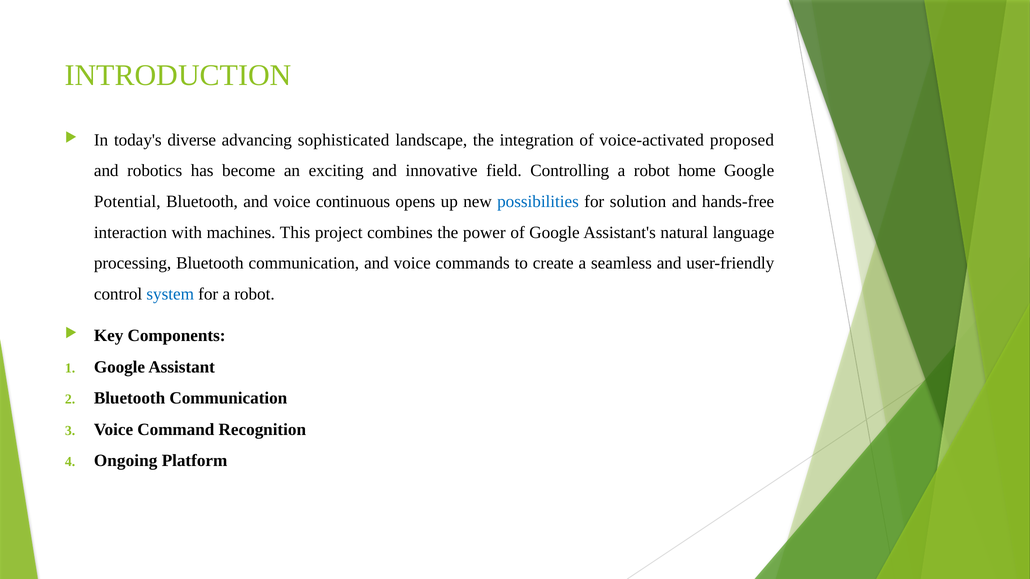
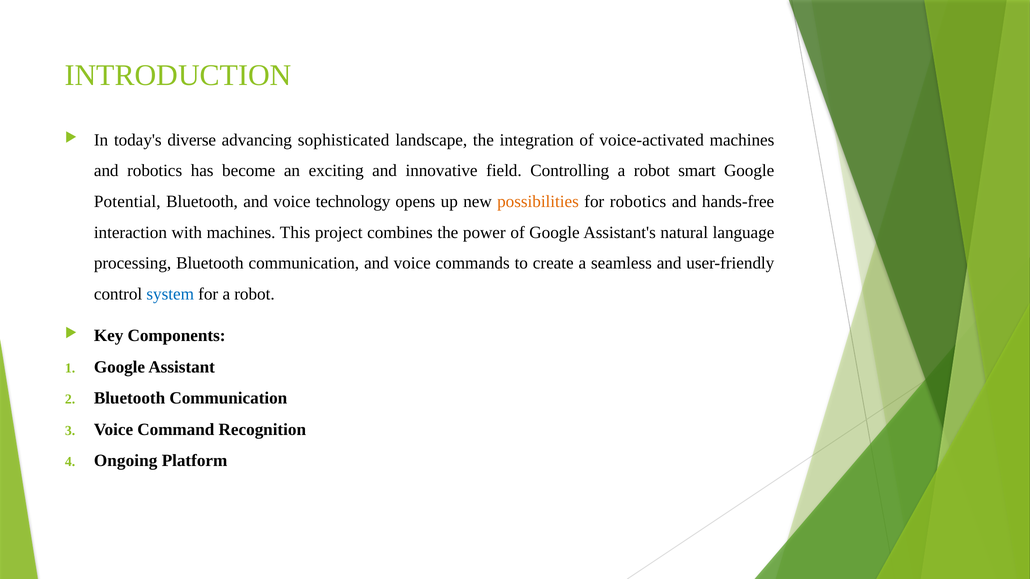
voice-activated proposed: proposed -> machines
home: home -> smart
continuous: continuous -> technology
possibilities colour: blue -> orange
for solution: solution -> robotics
